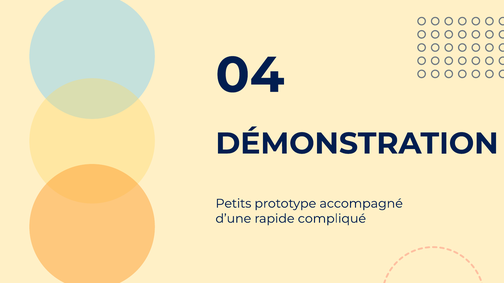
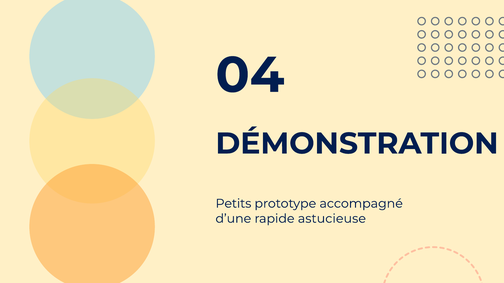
compliqué: compliqué -> astucieuse
